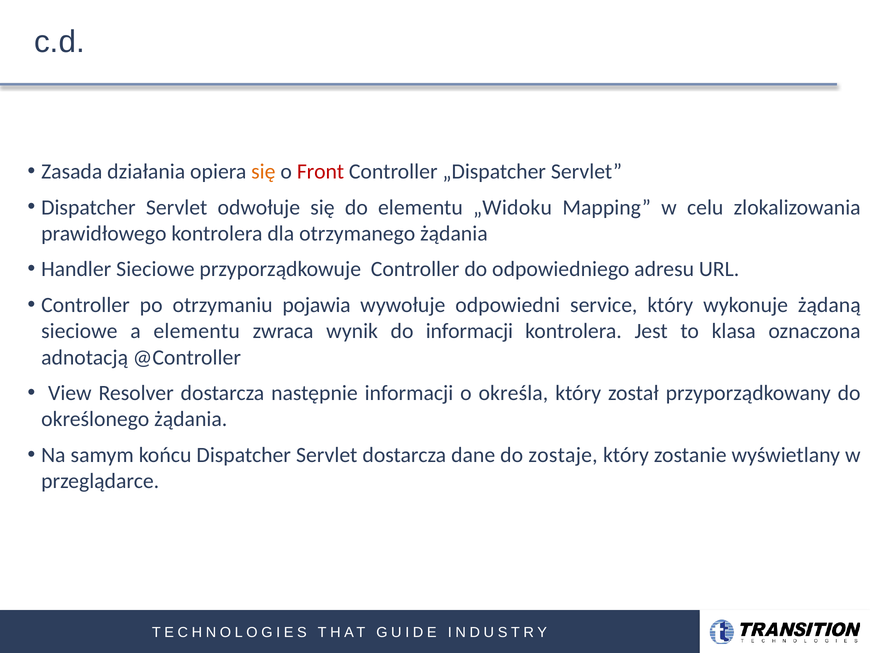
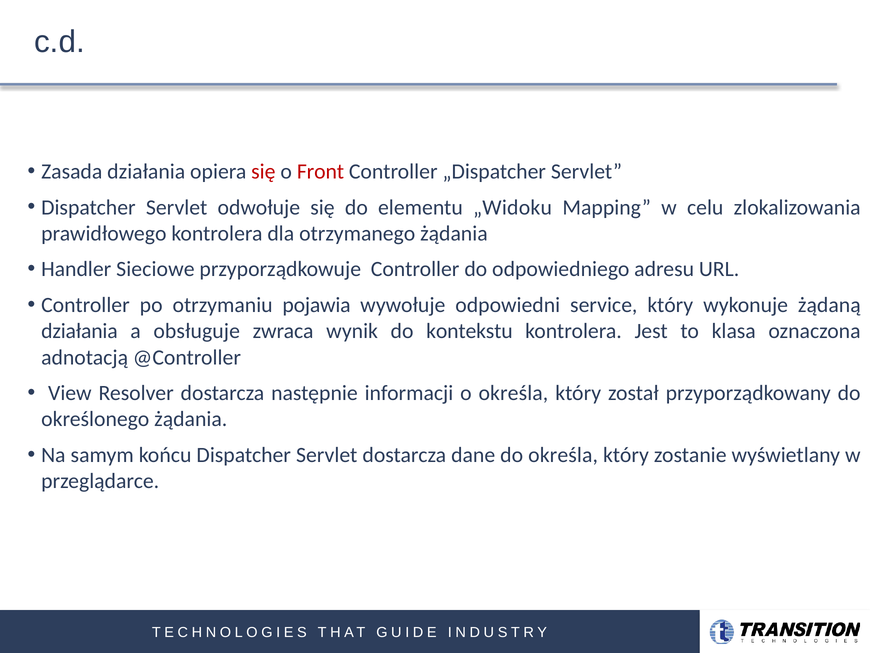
się at (263, 171) colour: orange -> red
sieciowe at (79, 331): sieciowe -> działania
a elementu: elementu -> obsługuje
do informacji: informacji -> kontekstu
do zostaje: zostaje -> określa
